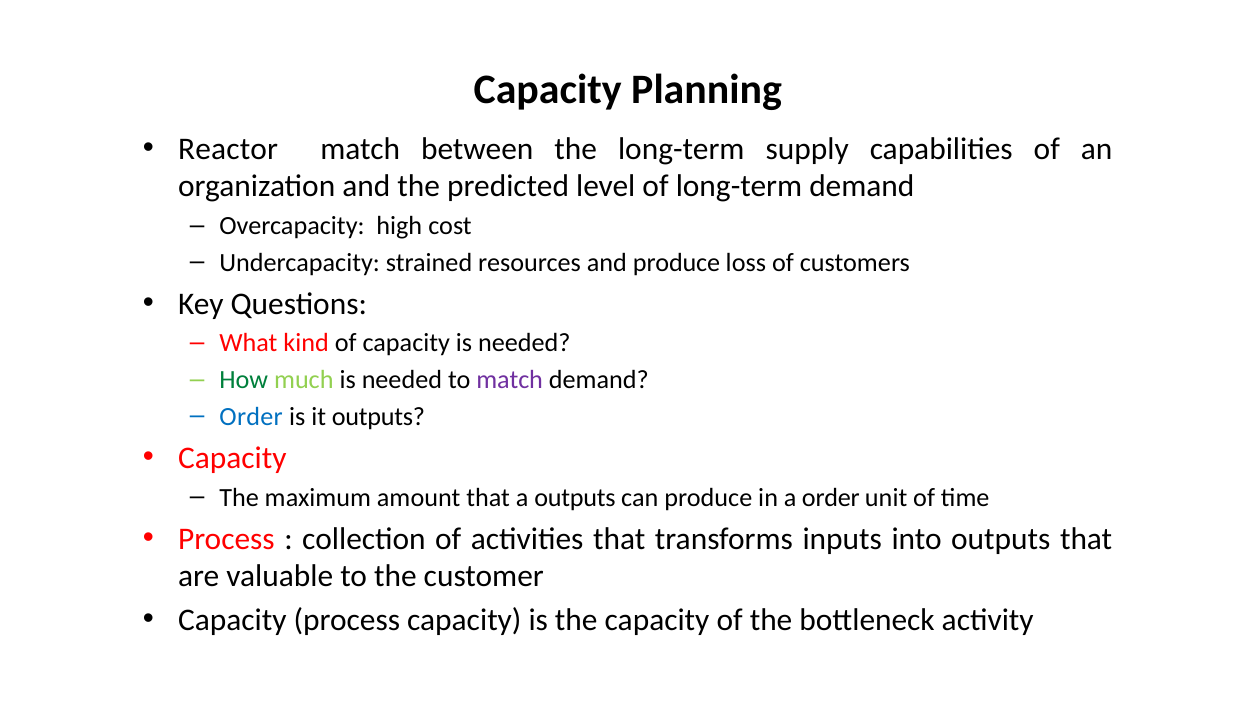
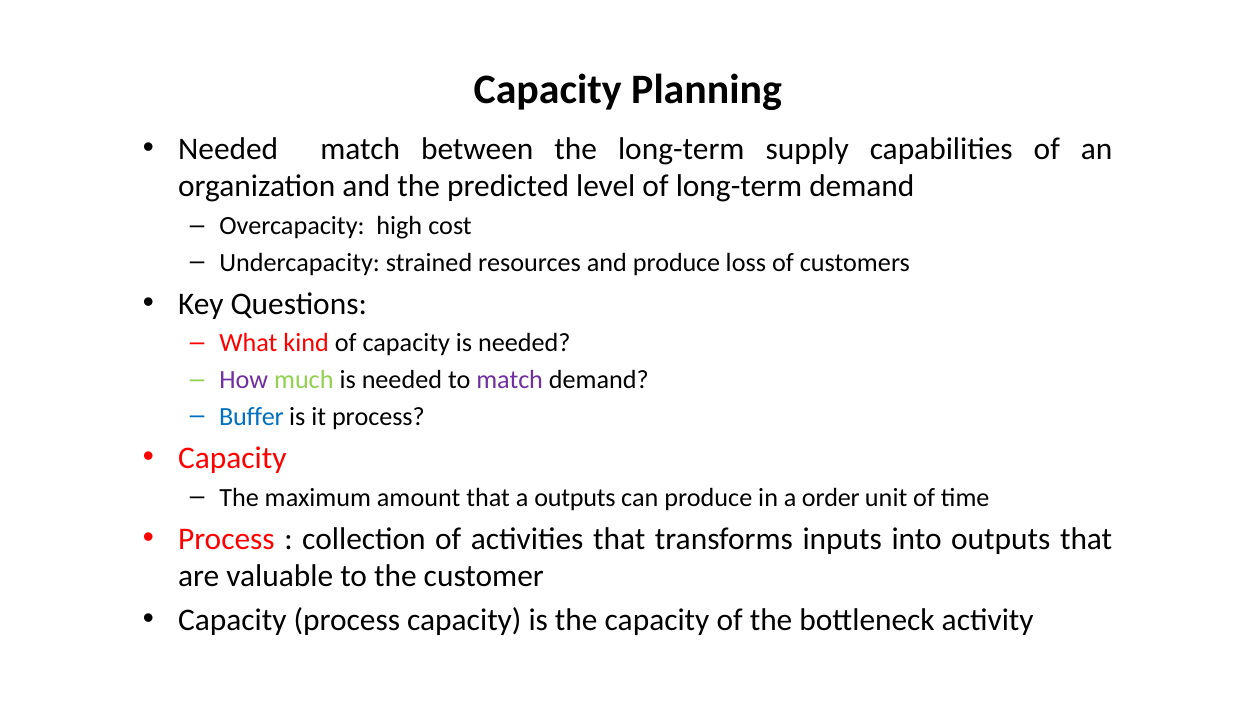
Reactor at (228, 149): Reactor -> Needed
How colour: green -> purple
Order at (251, 416): Order -> Buffer
it outputs: outputs -> process
